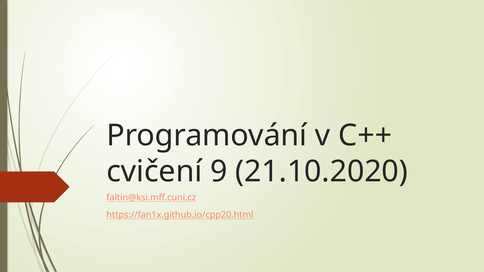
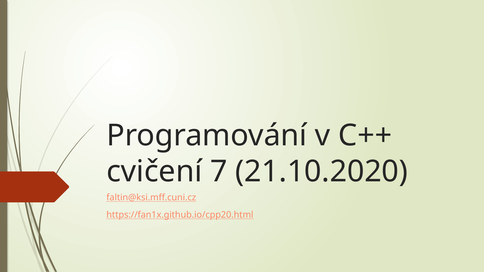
9: 9 -> 7
